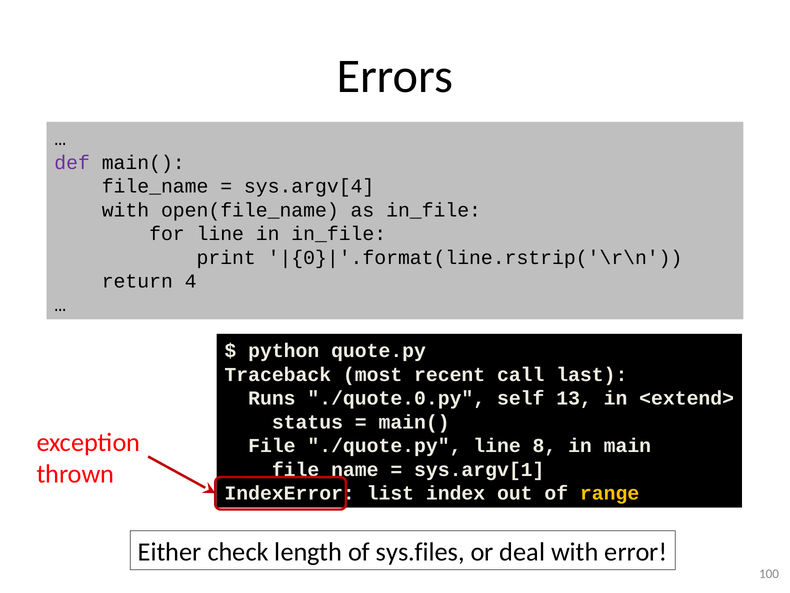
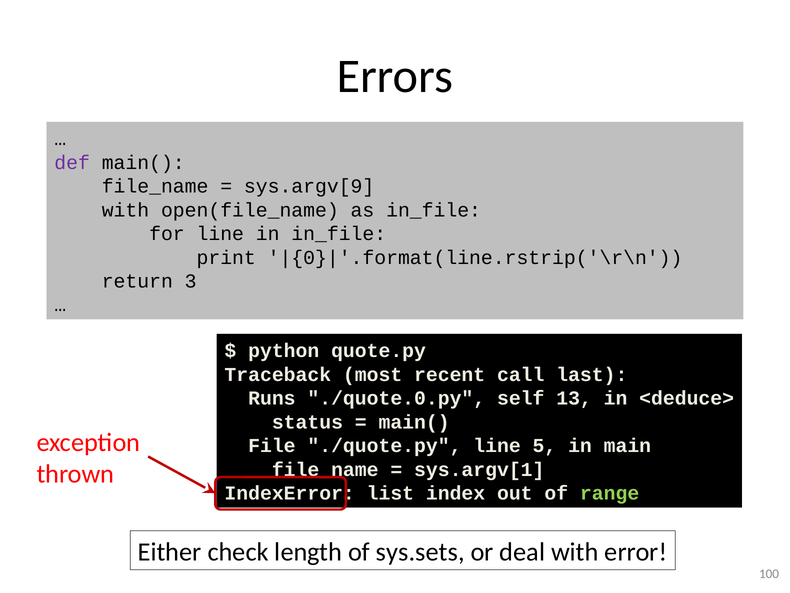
sys.argv[4: sys.argv[4 -> sys.argv[9
4: 4 -> 3
<extend>: <extend> -> <deduce>
8: 8 -> 5
range colour: yellow -> light green
sys.files: sys.files -> sys.sets
